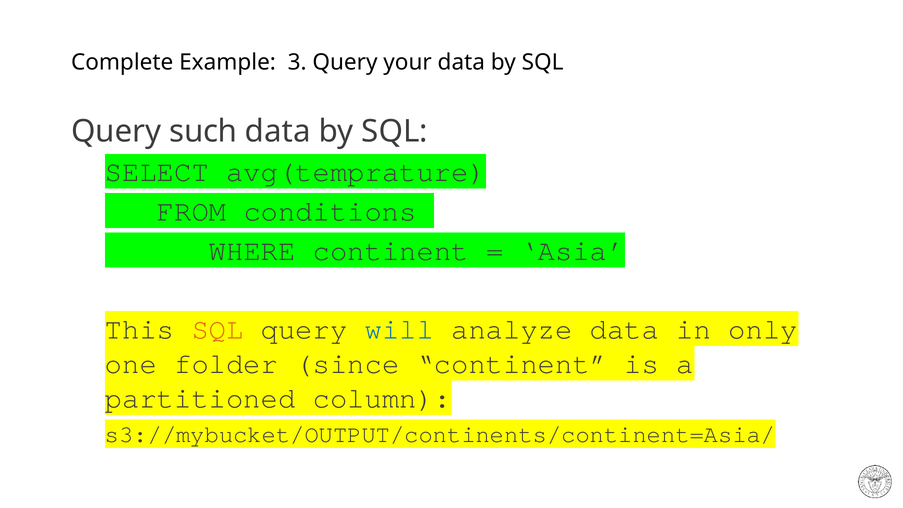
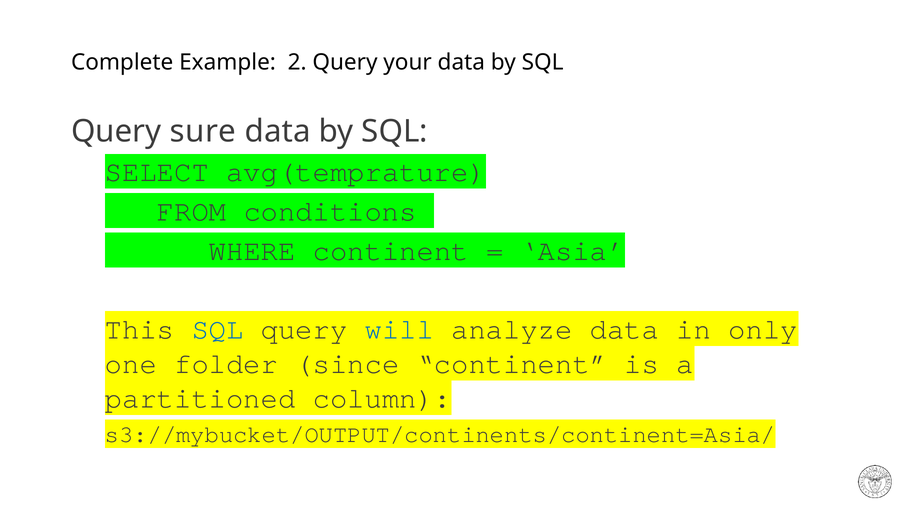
3: 3 -> 2
such: such -> sure
SQL at (218, 329) colour: orange -> blue
